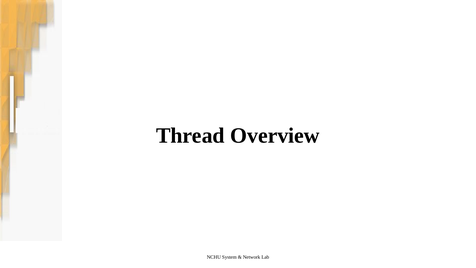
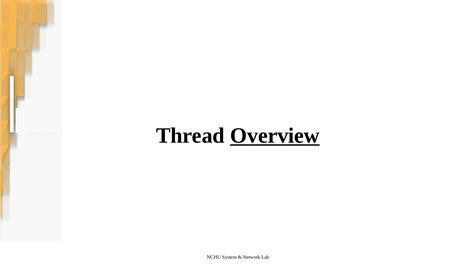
Overview underline: none -> present
